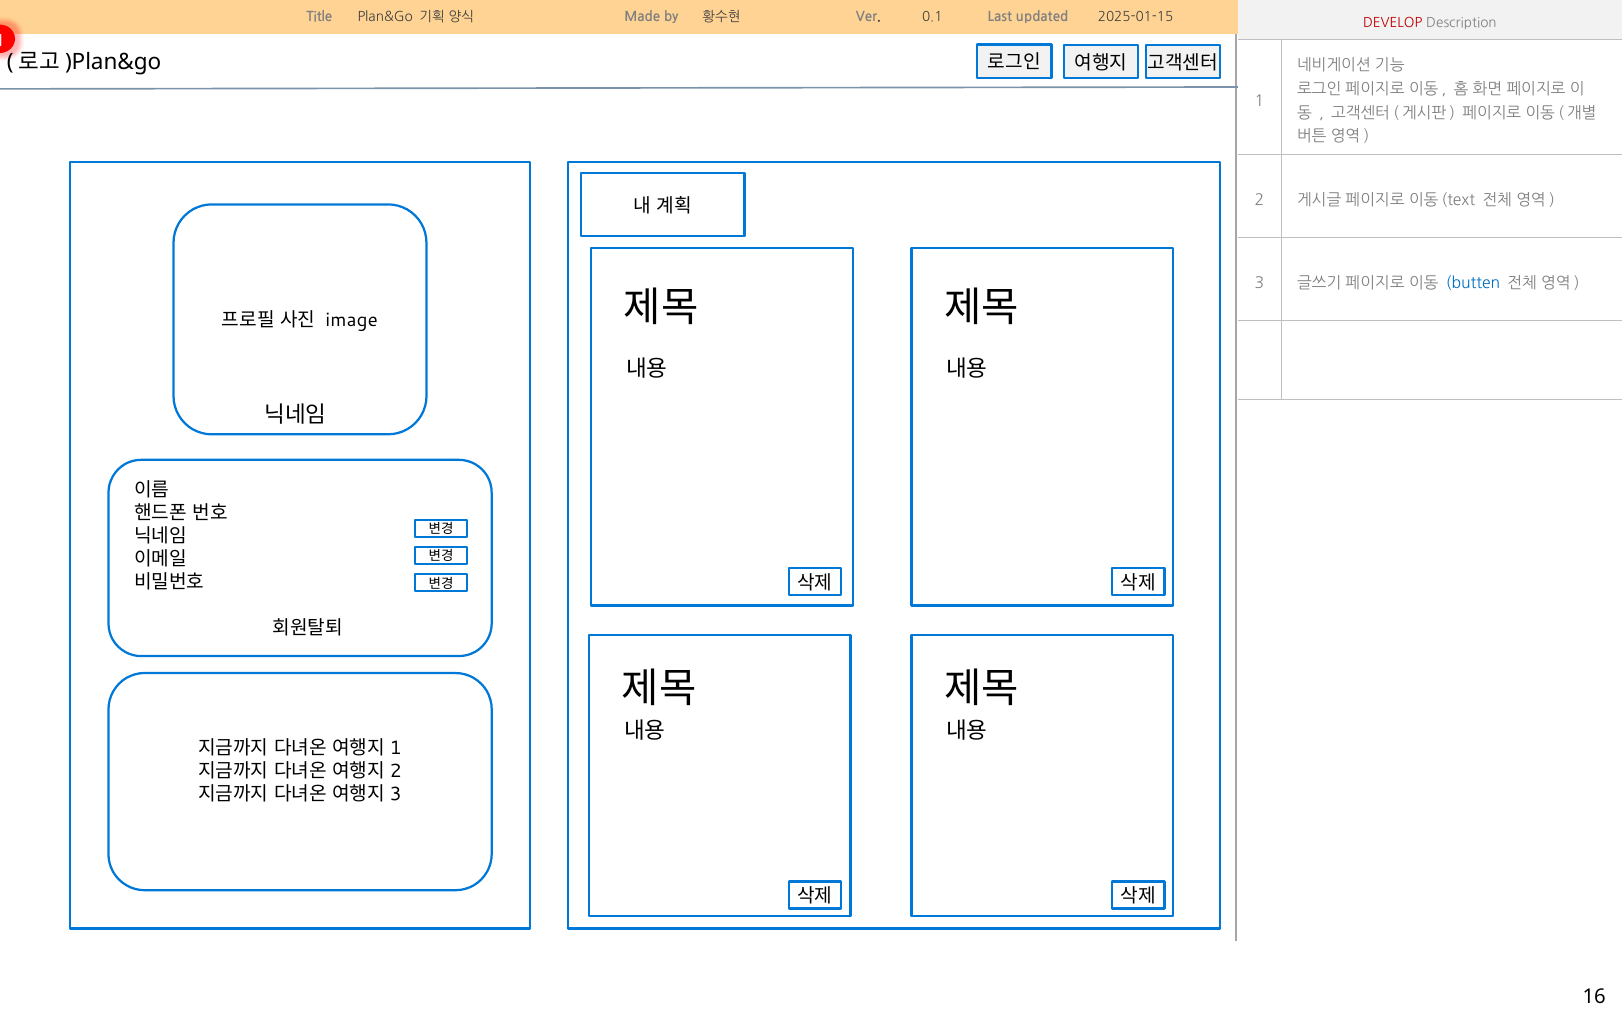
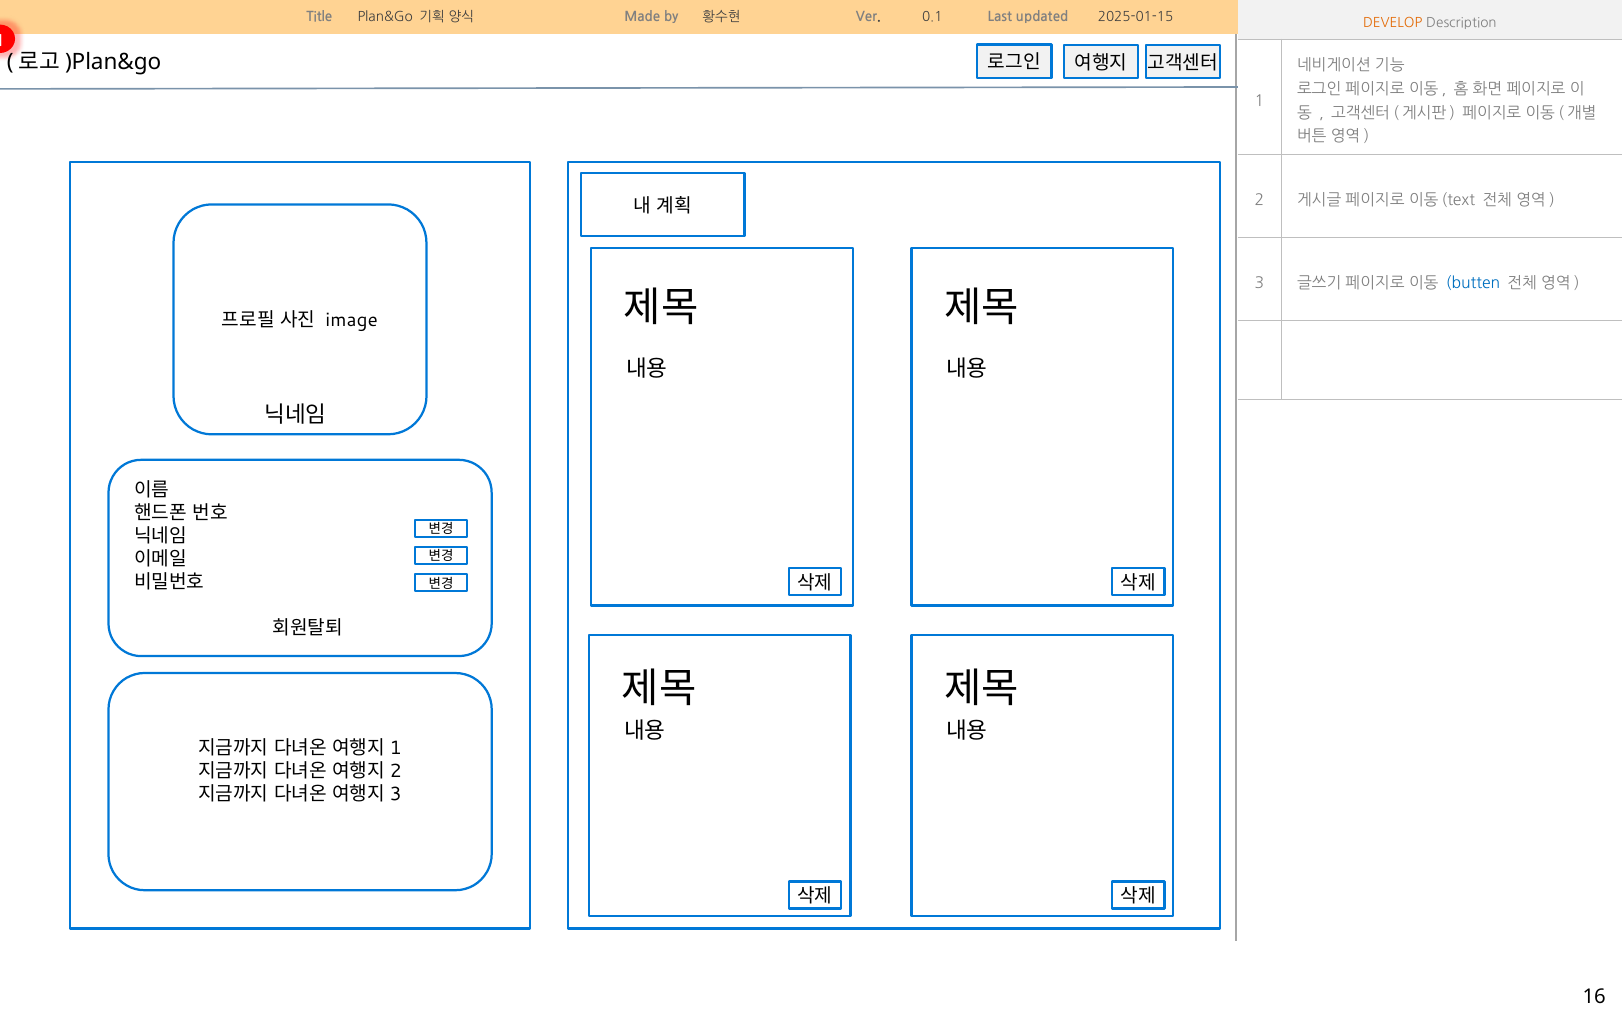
DEVELOP colour: red -> orange
